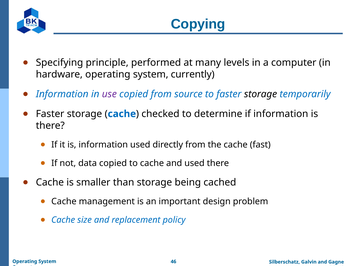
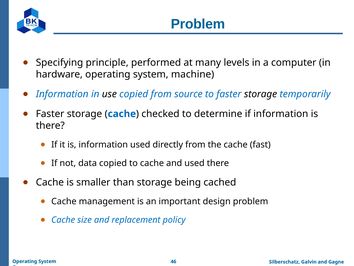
Copying at (198, 24): Copying -> Problem
currently: currently -> machine
use colour: purple -> black
